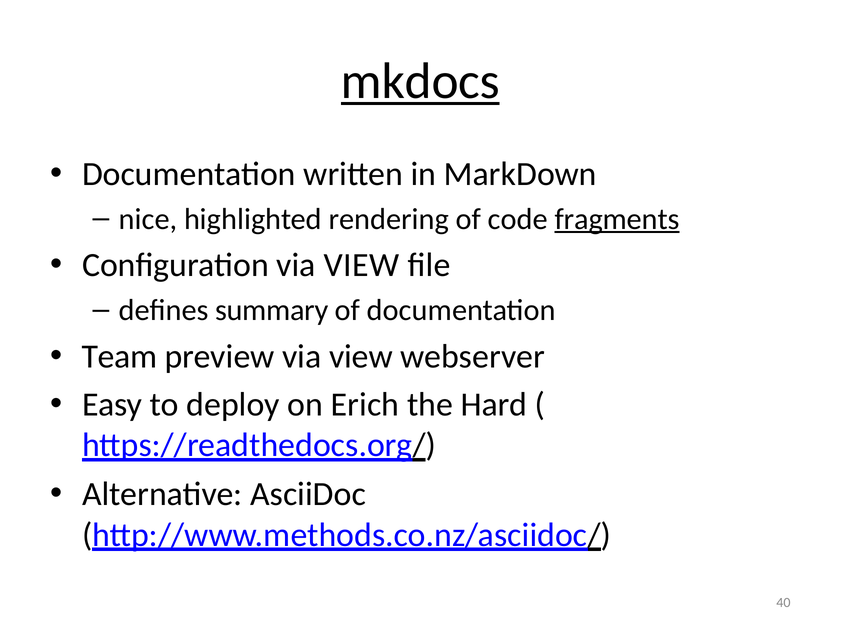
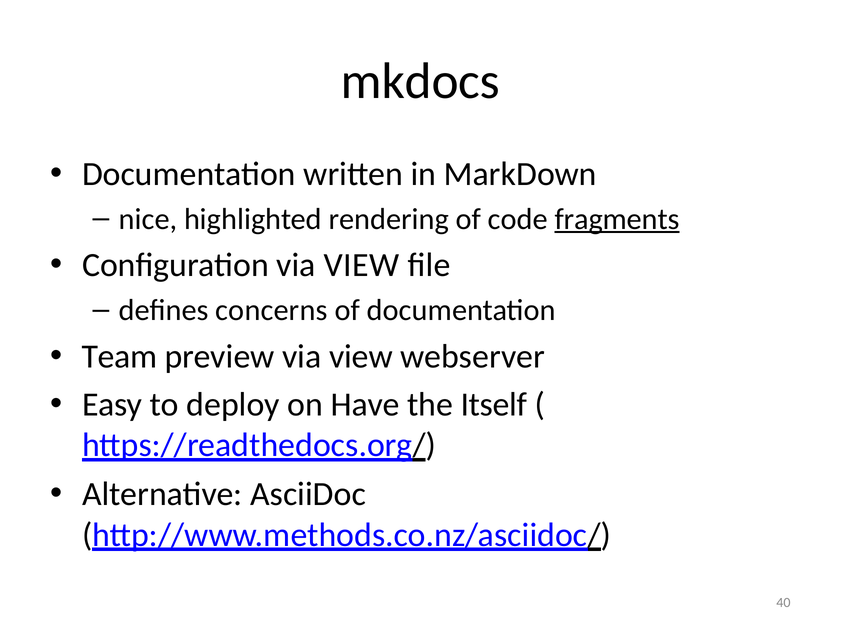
mkdocs underline: present -> none
summary: summary -> concerns
Erich: Erich -> Have
Hard: Hard -> Itself
